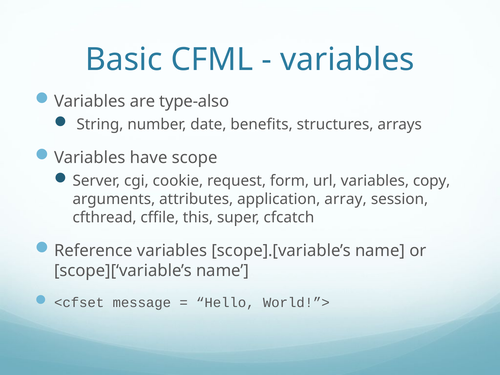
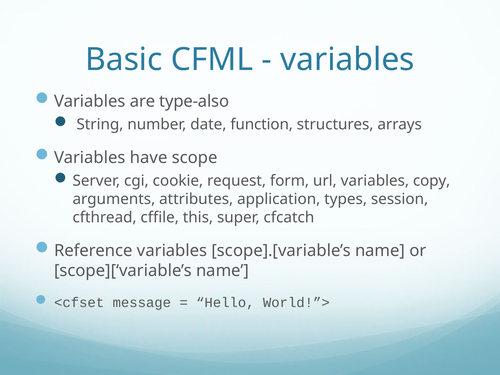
benefits: benefits -> function
array: array -> types
